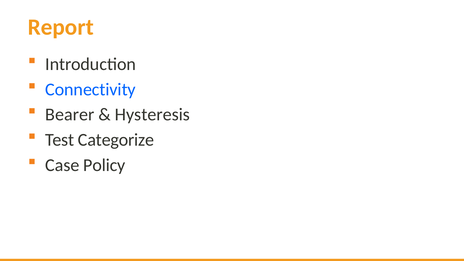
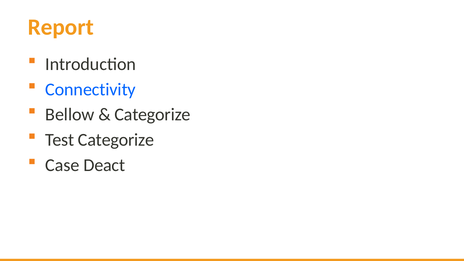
Bearer: Bearer -> Bellow
Hysteresis at (152, 115): Hysteresis -> Categorize
Policy: Policy -> Deact
